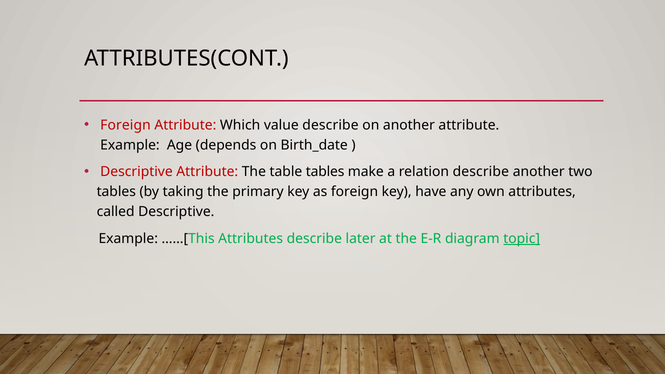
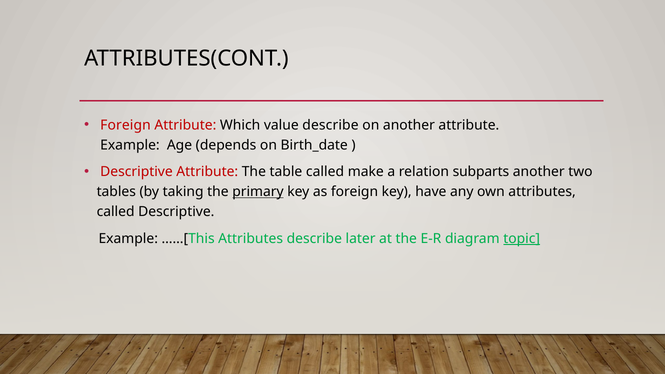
table tables: tables -> called
relation describe: describe -> subparts
primary underline: none -> present
